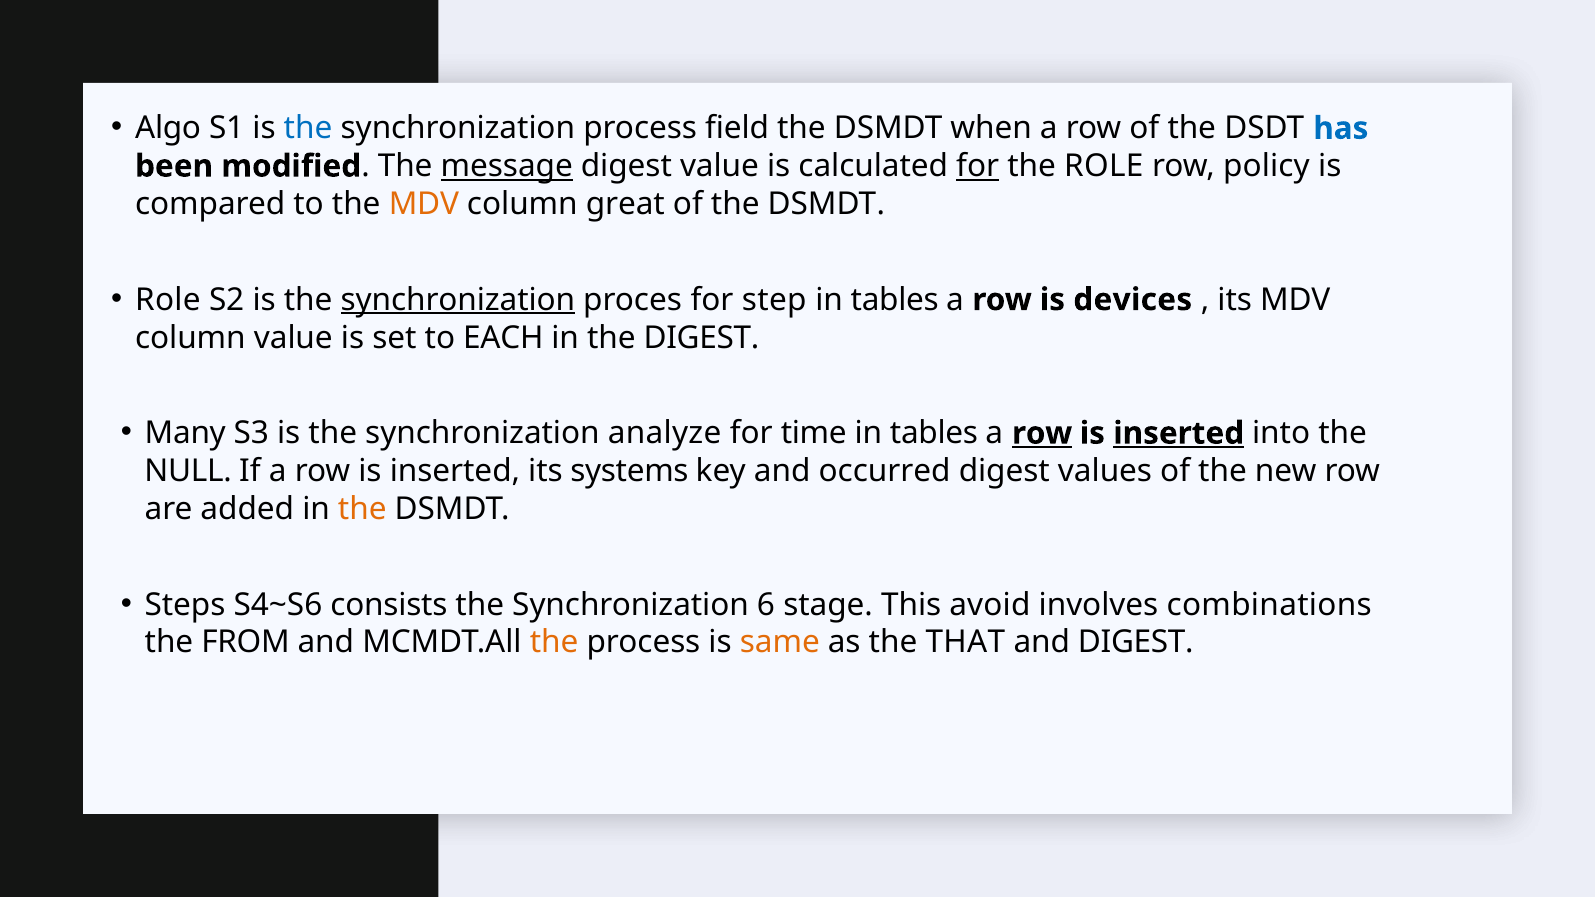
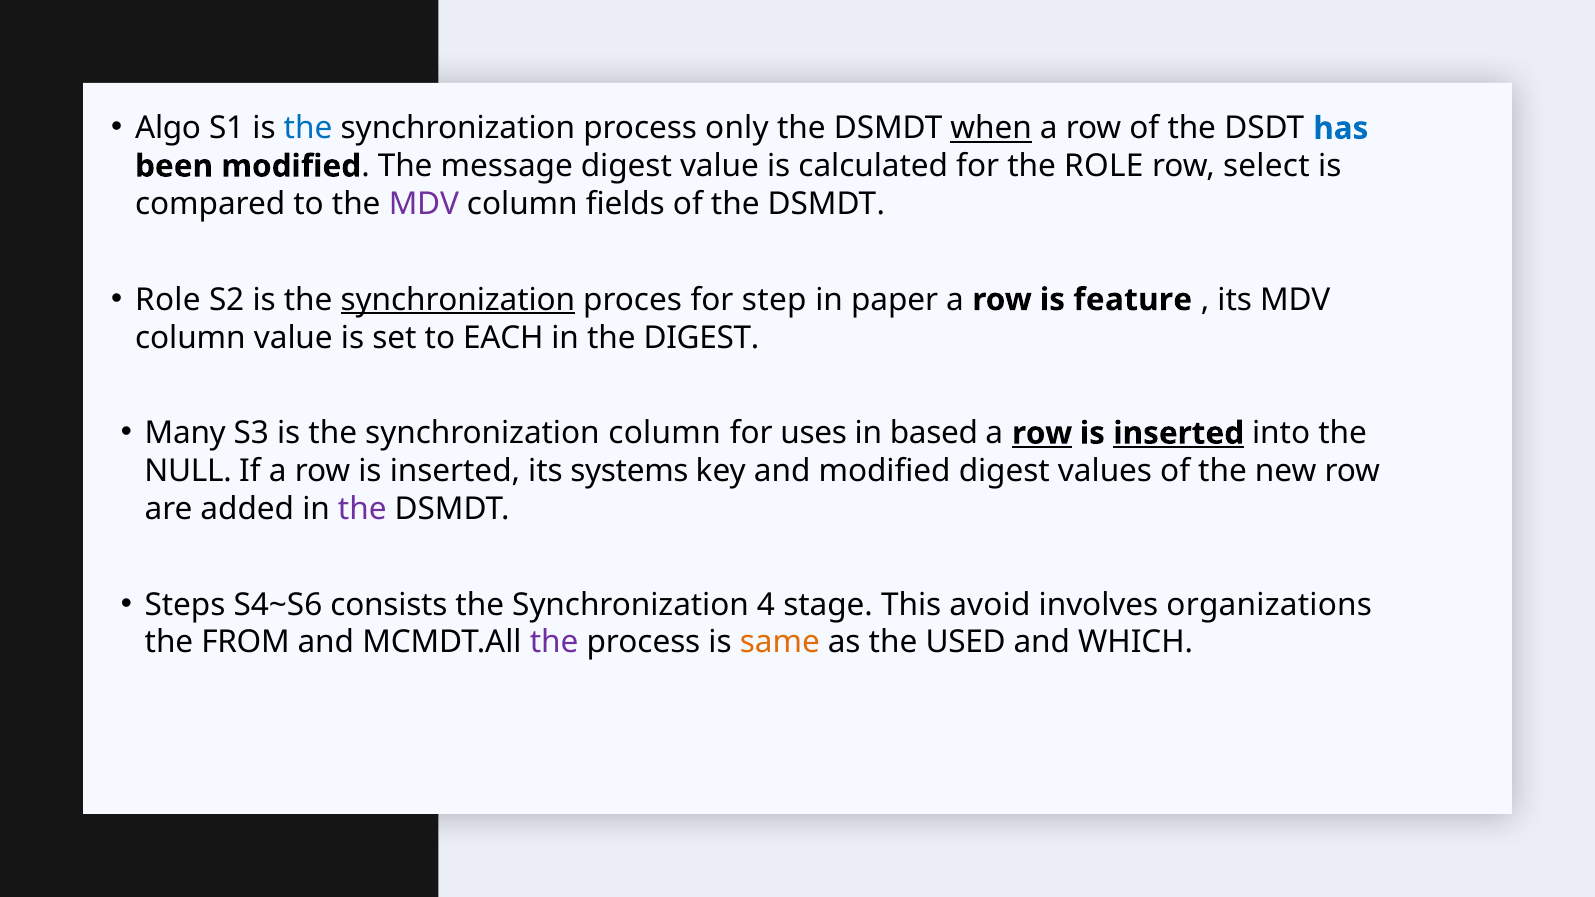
field: field -> only
when underline: none -> present
message underline: present -> none
for at (978, 166) underline: present -> none
policy: policy -> select
MDV at (424, 204) colour: orange -> purple
great: great -> fields
tables at (895, 300): tables -> paper
devices: devices -> feature
synchronization analyze: analyze -> column
time: time -> uses
tables at (934, 433): tables -> based
and occurred: occurred -> modified
the at (362, 509) colour: orange -> purple
6: 6 -> 4
combinations: combinations -> organizations
the at (554, 643) colour: orange -> purple
THAT: THAT -> USED
and DIGEST: DIGEST -> WHICH
